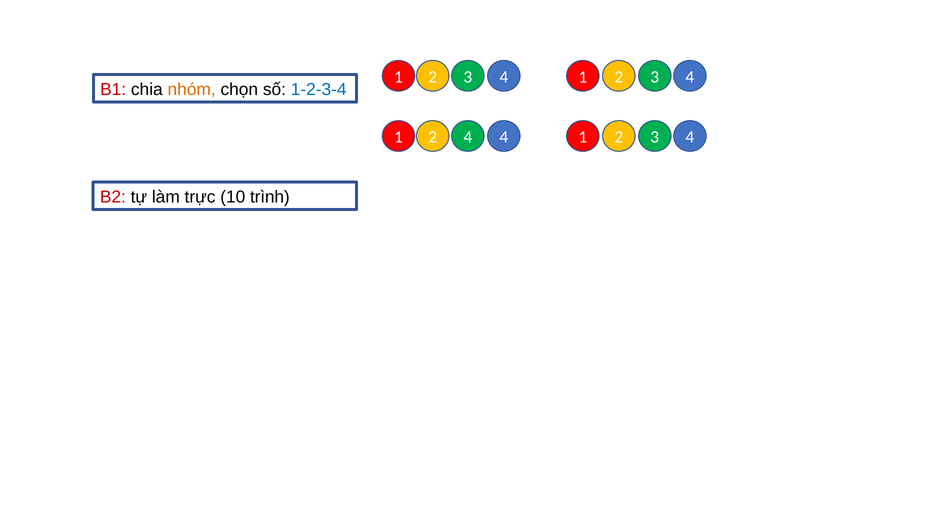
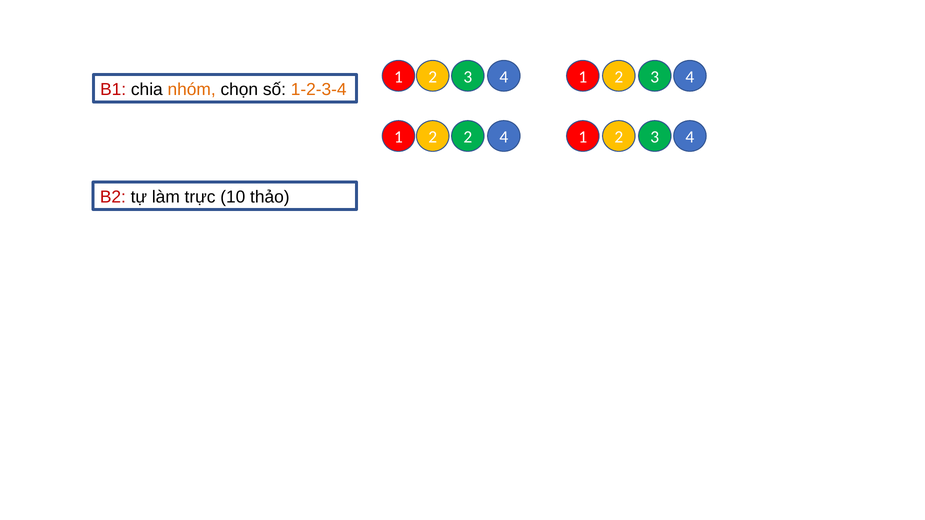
1-2-3-4 colour: blue -> orange
2 4: 4 -> 2
trình: trình -> thảo
